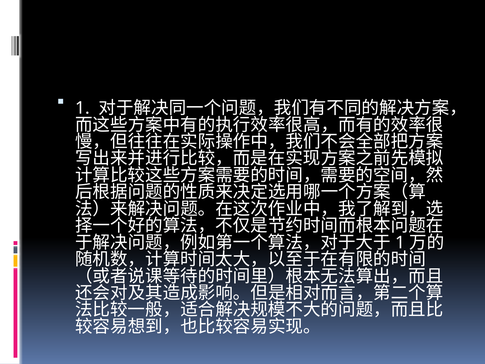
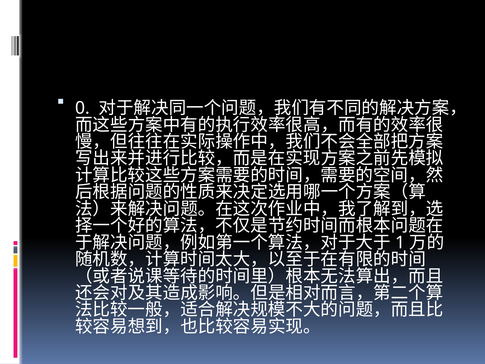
1 at (82, 108): 1 -> 0
